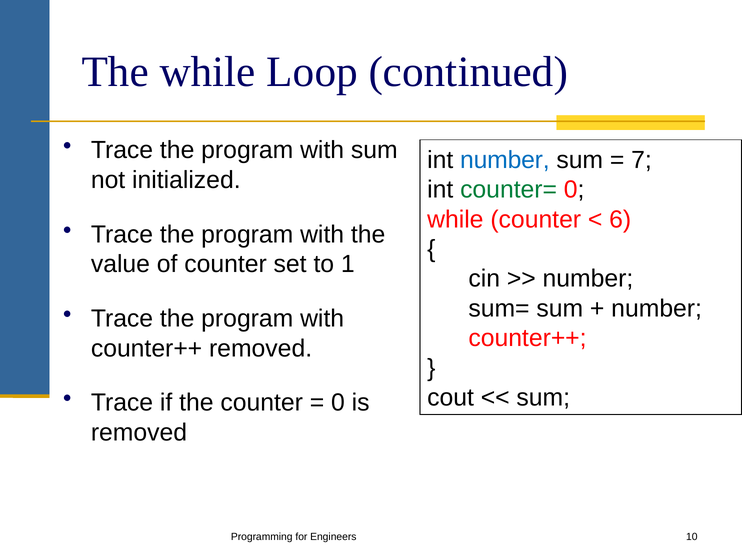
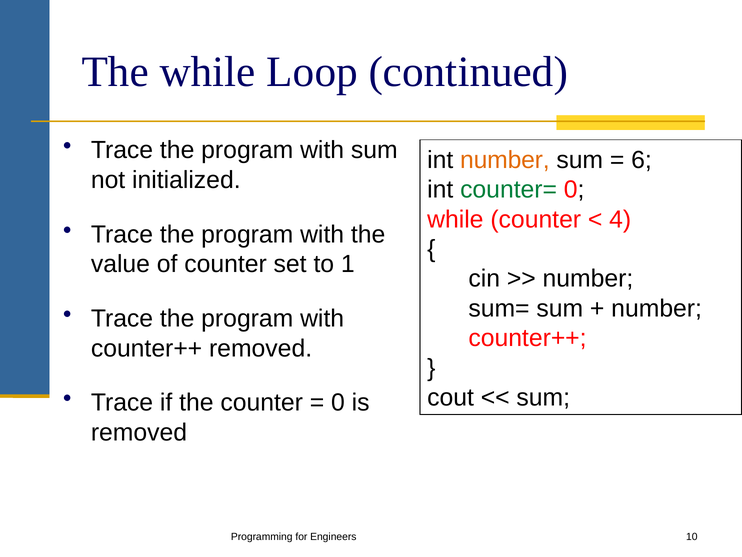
number at (505, 160) colour: blue -> orange
7: 7 -> 6
6: 6 -> 4
